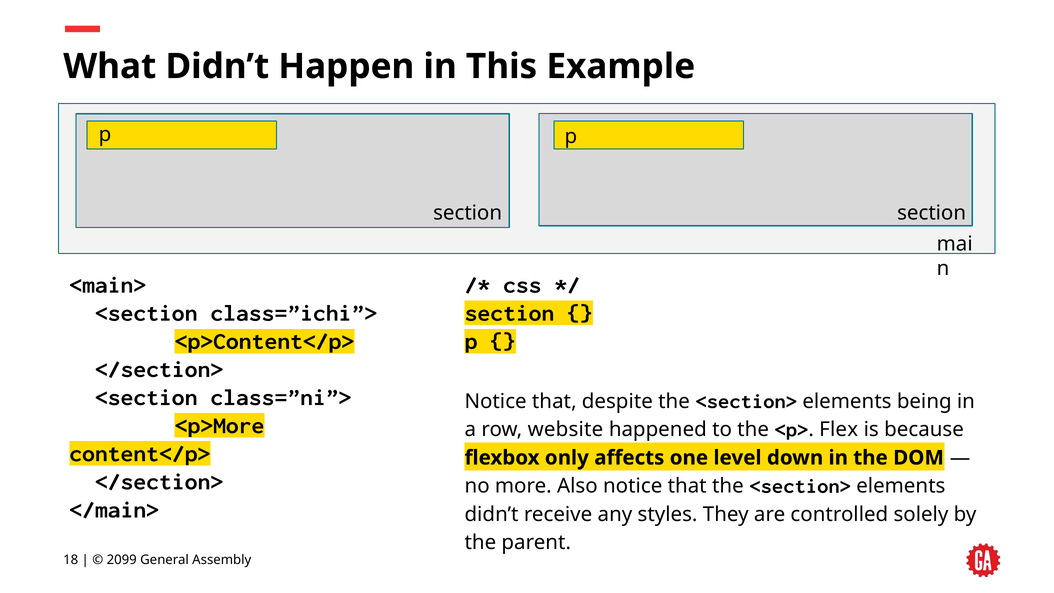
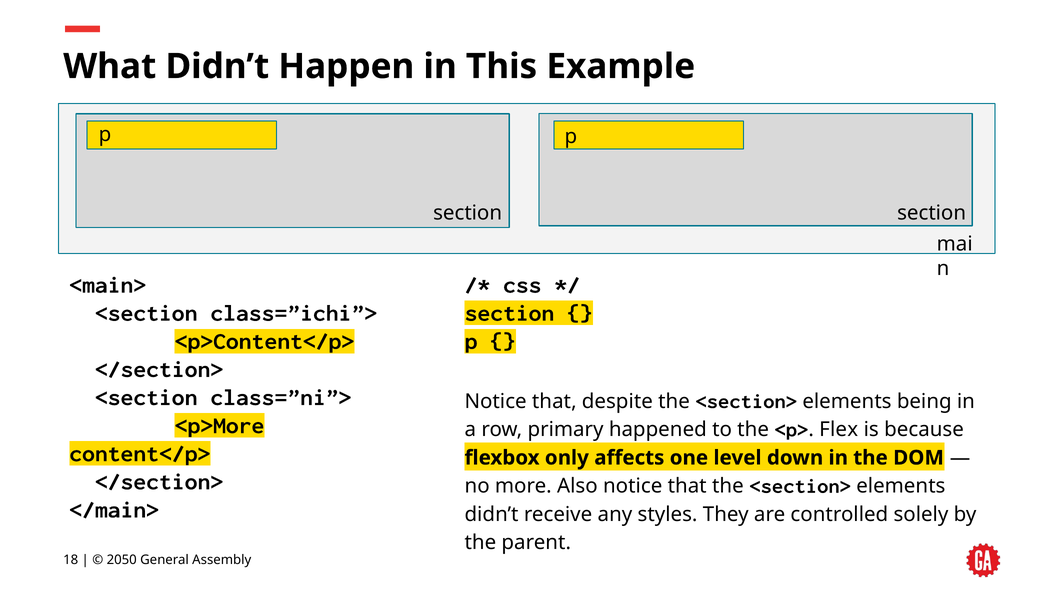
website: website -> primary
2099: 2099 -> 2050
